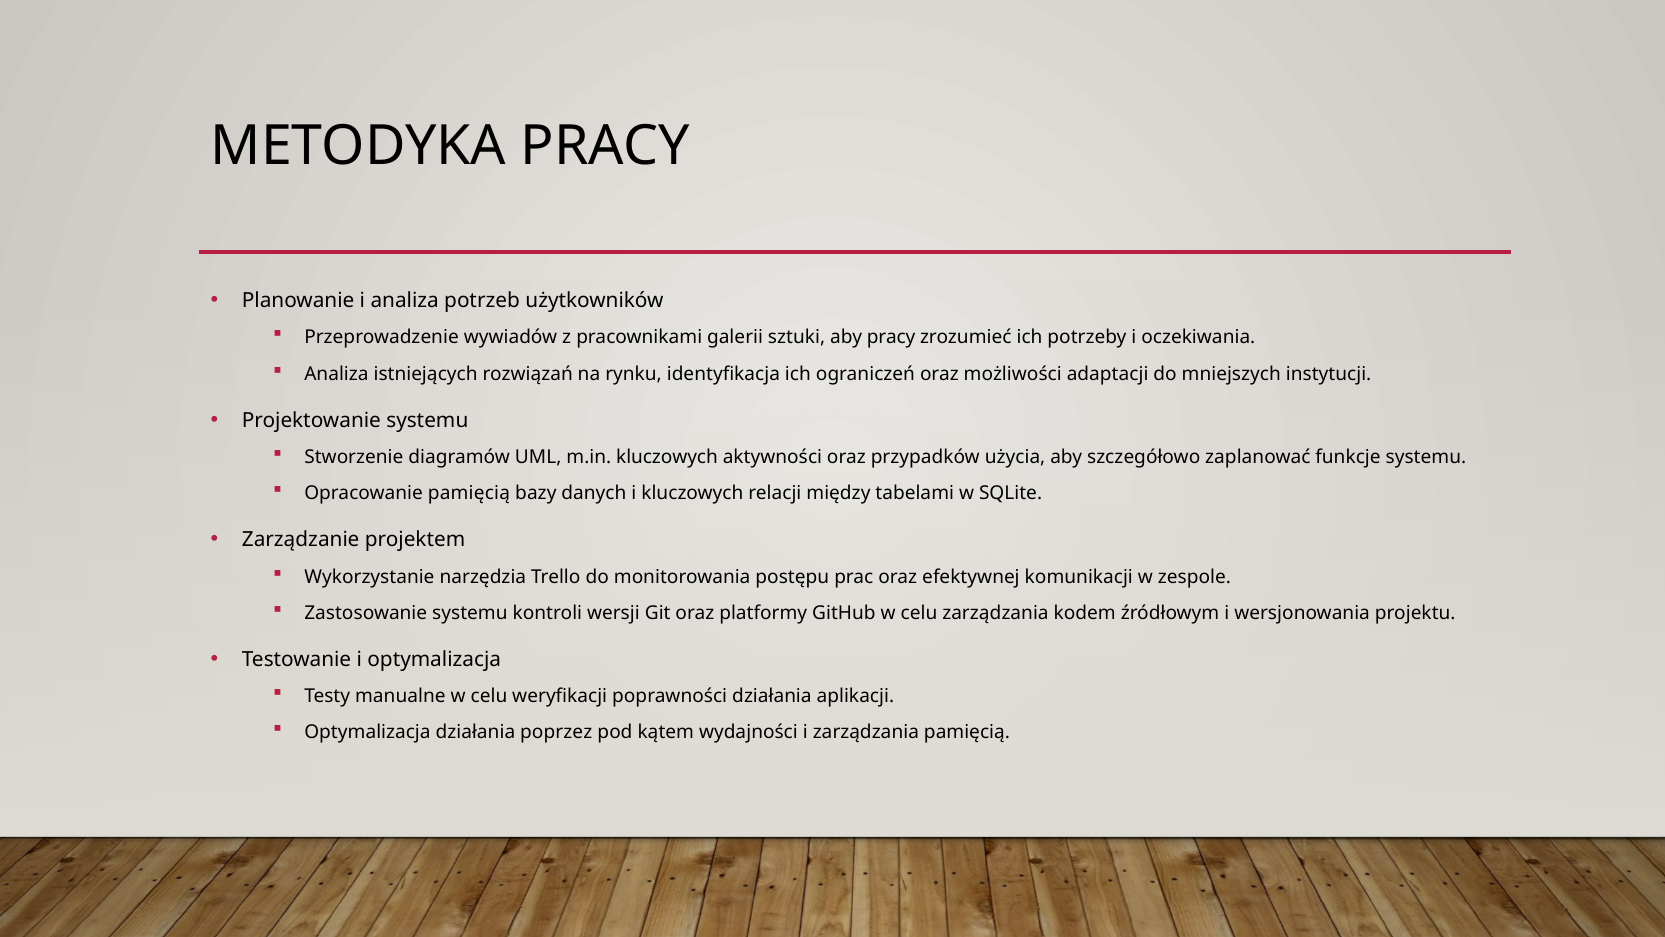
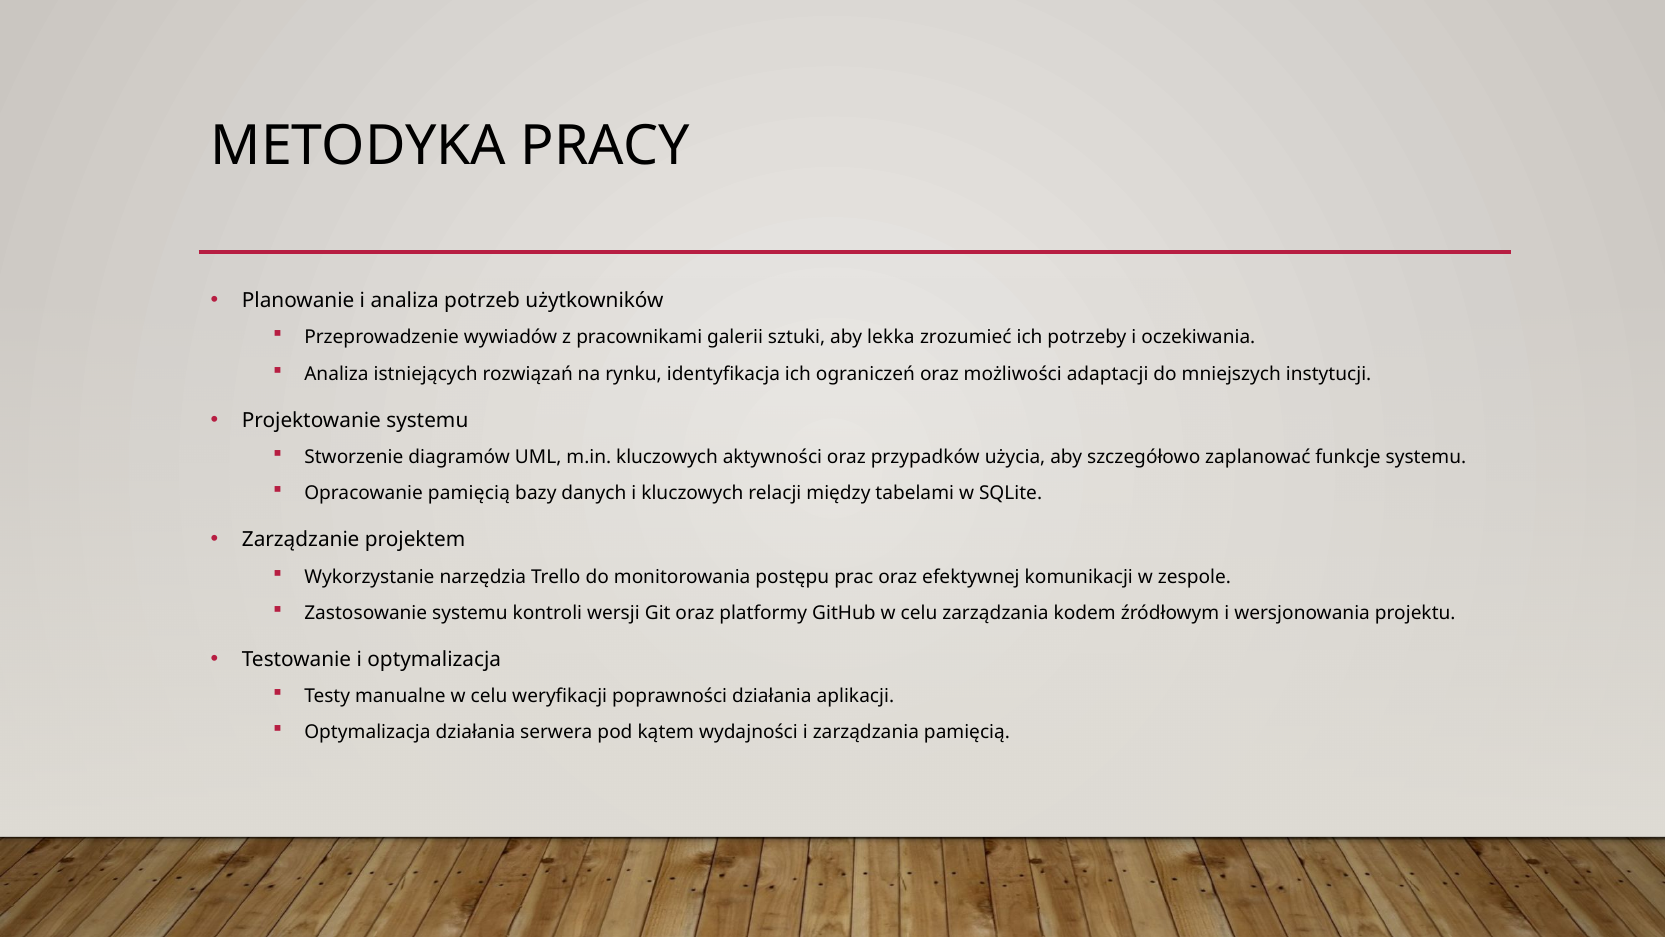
aby pracy: pracy -> lekka
poprzez: poprzez -> serwera
